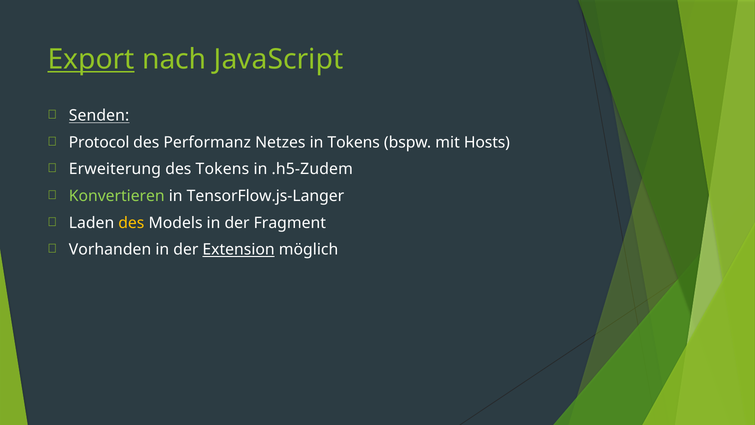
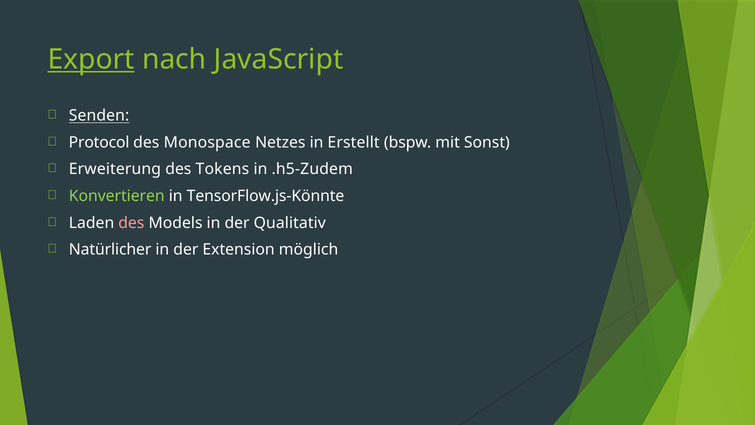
Performanz: Performanz -> Monospace
in Tokens: Tokens -> Erstellt
Hosts: Hosts -> Sonst
TensorFlow.js-Langer: TensorFlow.js-Langer -> TensorFlow.js-Könnte
des at (131, 223) colour: yellow -> pink
Fragment: Fragment -> Qualitativ
Vorhanden: Vorhanden -> Natürlicher
Extension underline: present -> none
